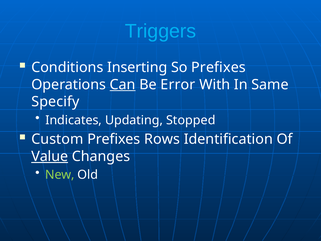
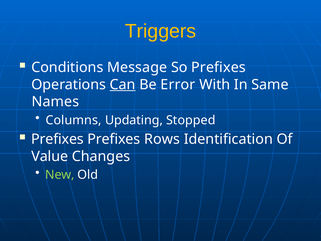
Triggers colour: light blue -> yellow
Inserting: Inserting -> Message
Specify: Specify -> Names
Indicates: Indicates -> Columns
Custom at (57, 139): Custom -> Prefixes
Value underline: present -> none
